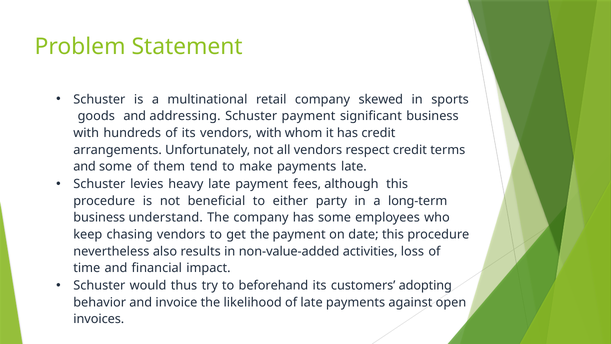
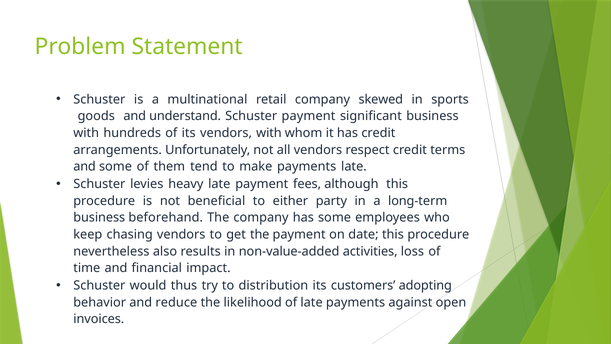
addressing: addressing -> understand
understand: understand -> beforehand
beforehand: beforehand -> distribution
invoice: invoice -> reduce
